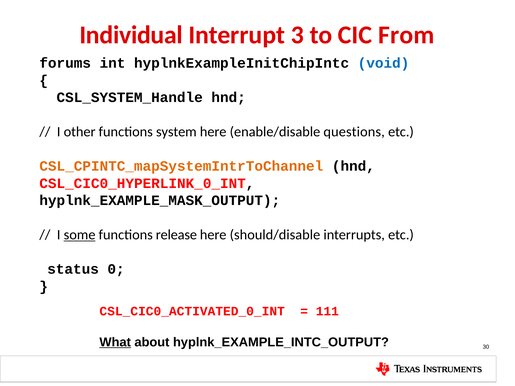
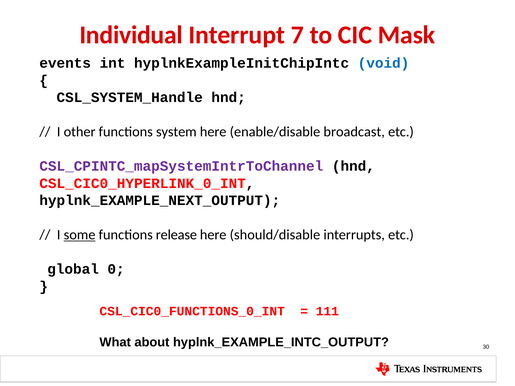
3: 3 -> 7
From: From -> Mask
forums: forums -> events
questions: questions -> broadcast
CSL_CPINTC_mapSystemIntrToChannel colour: orange -> purple
hyplnk_EXAMPLE_MASK_OUTPUT: hyplnk_EXAMPLE_MASK_OUTPUT -> hyplnk_EXAMPLE_NEXT_OUTPUT
status: status -> global
CSL_CIC0_ACTIVATED_0_INT: CSL_CIC0_ACTIVATED_0_INT -> CSL_CIC0_FUNCTIONS_0_INT
What underline: present -> none
